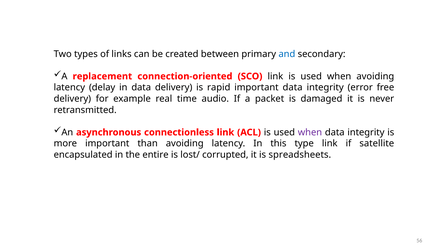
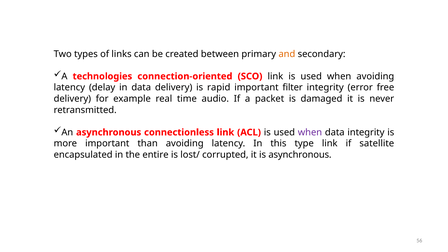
and colour: blue -> orange
replacement: replacement -> technologies
important data: data -> filter
is spreadsheets: spreadsheets -> asynchronous
